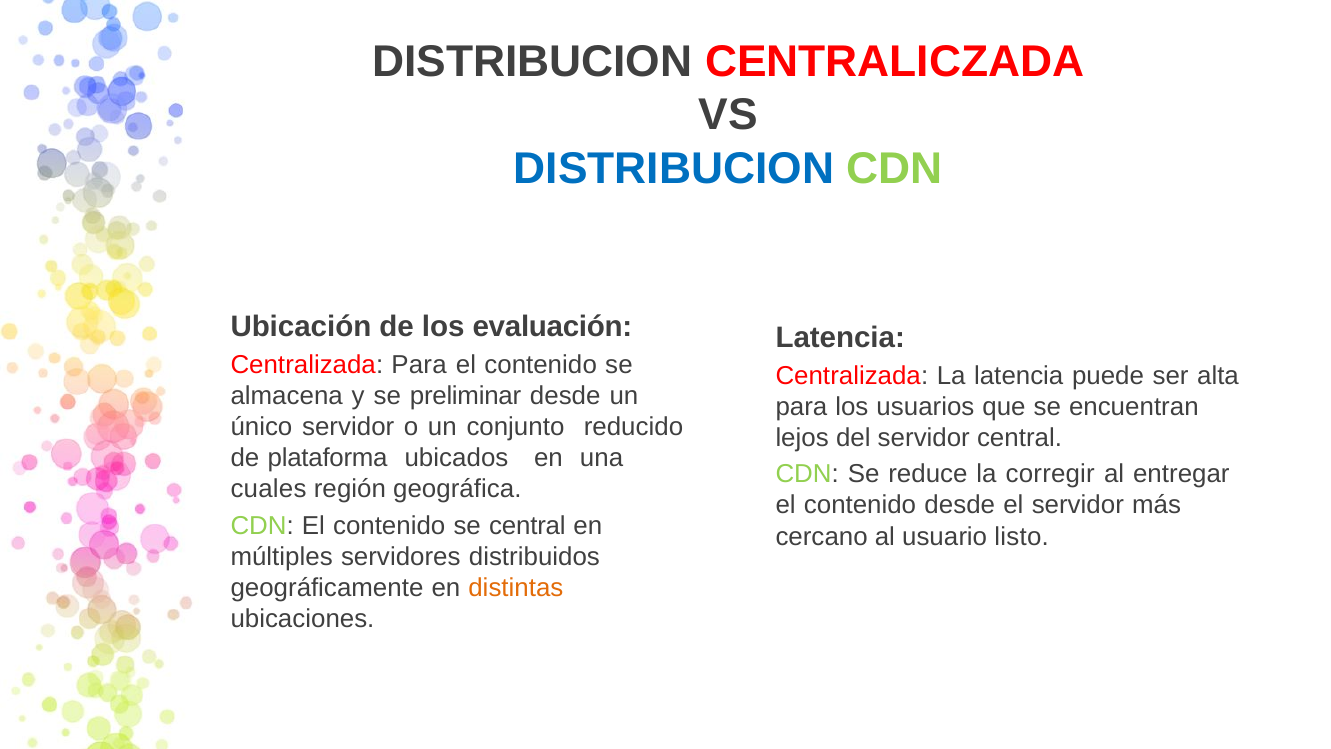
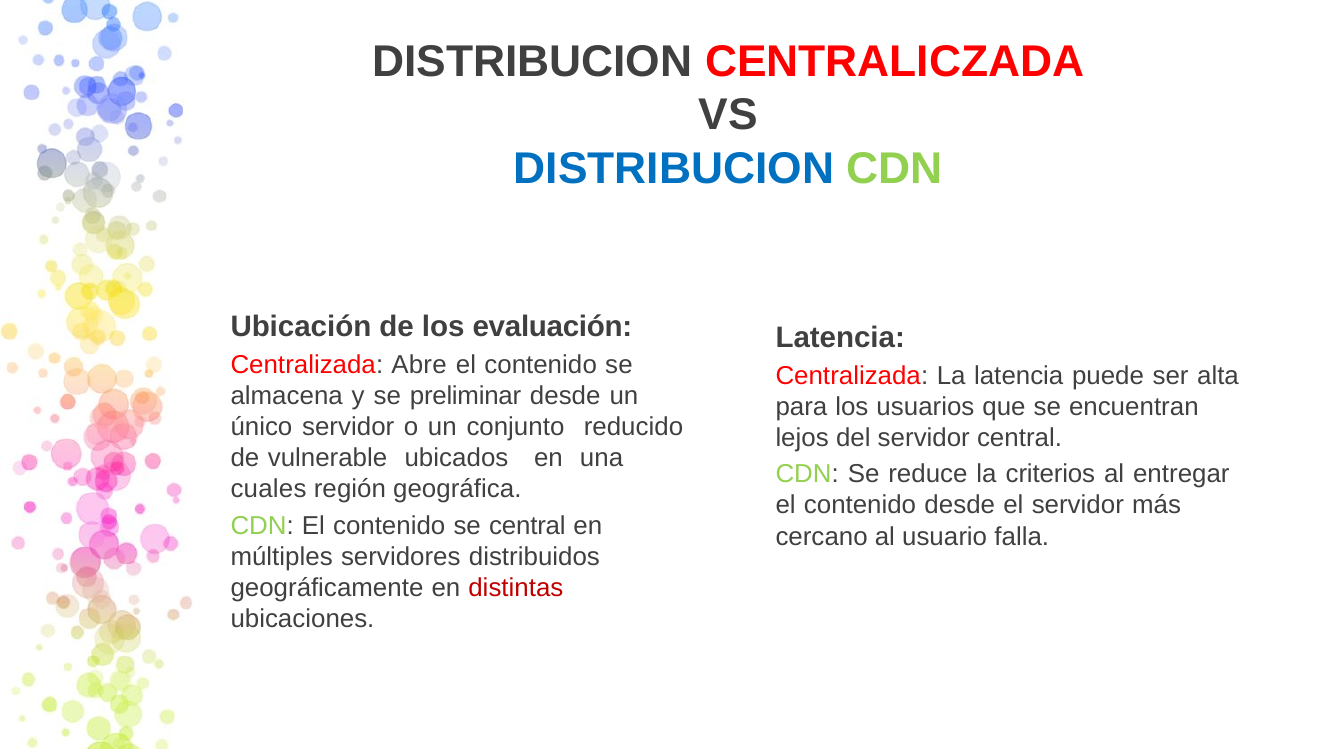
Centralizada Para: Para -> Abre
plataforma: plataforma -> vulnerable
corregir: corregir -> criterios
listo: listo -> falla
distintas colour: orange -> red
